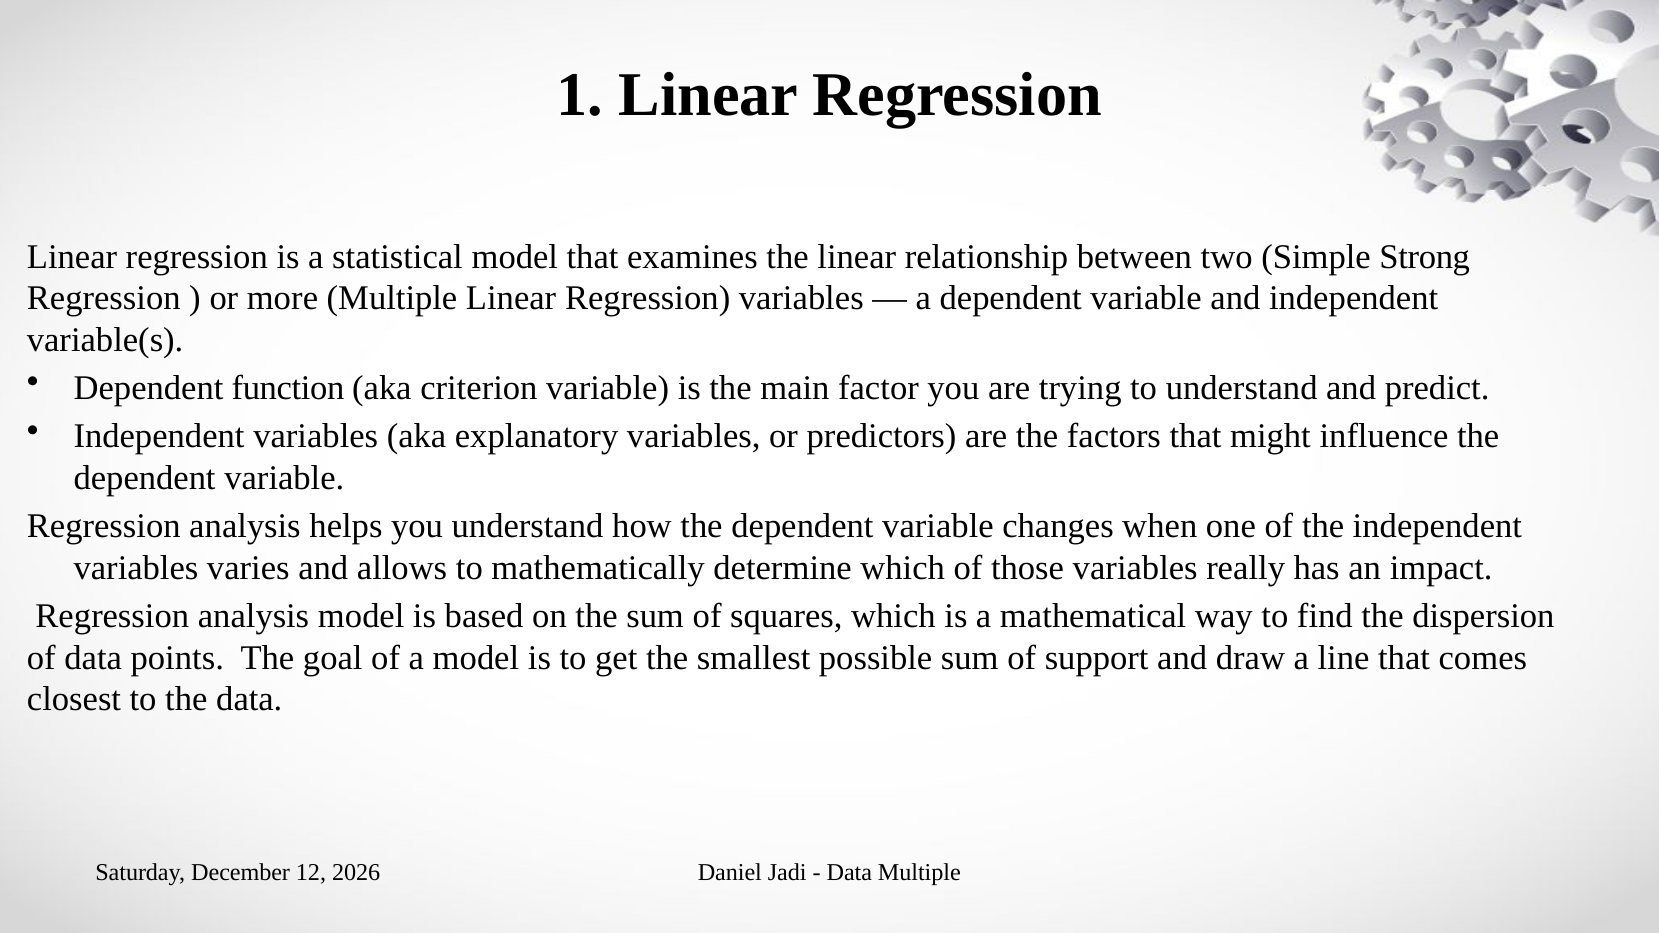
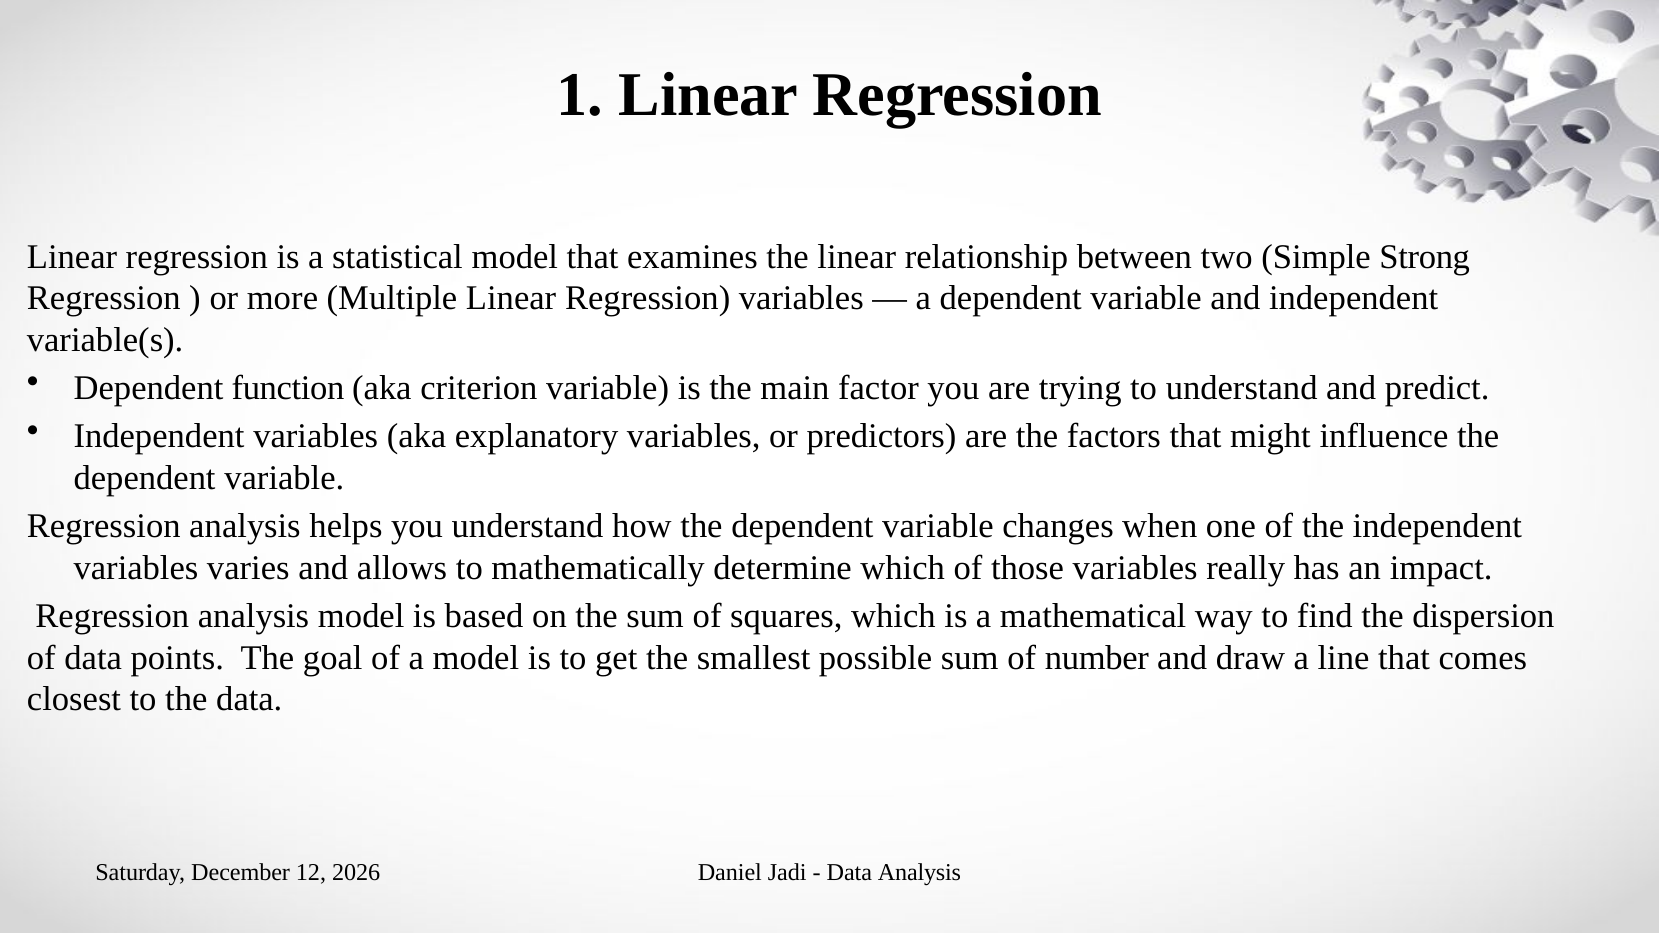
support: support -> number
Data Multiple: Multiple -> Analysis
